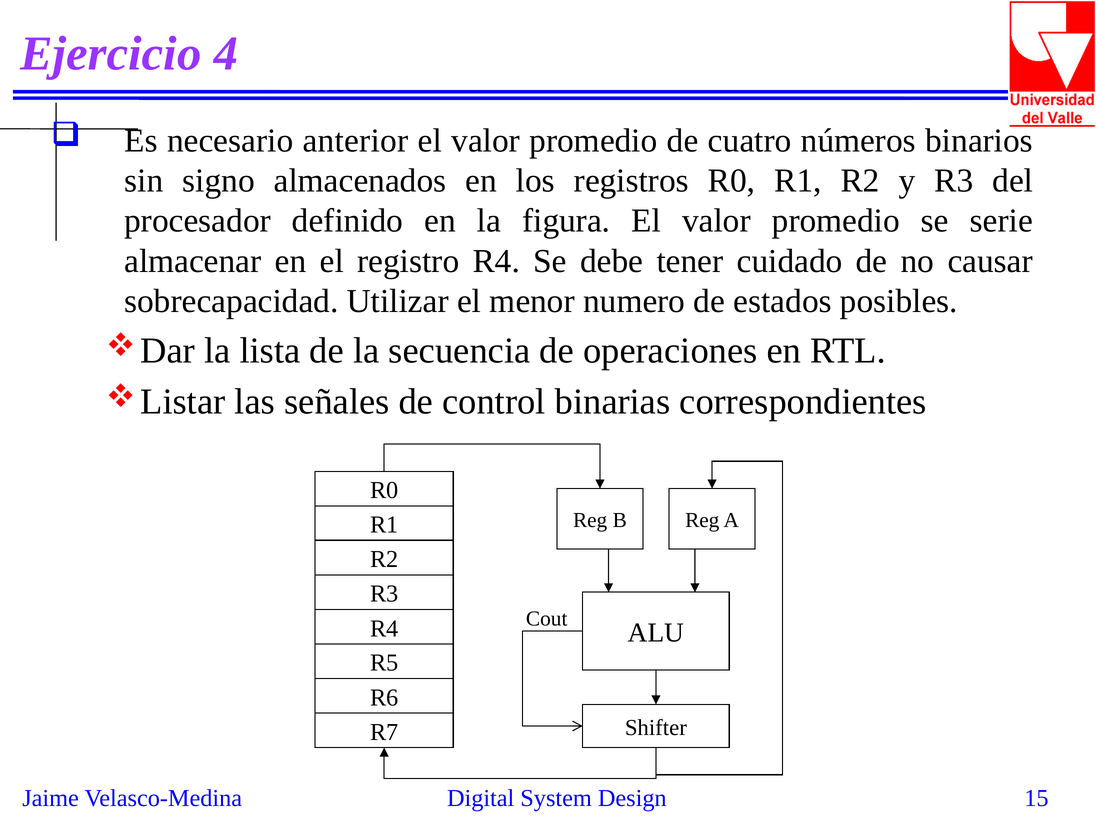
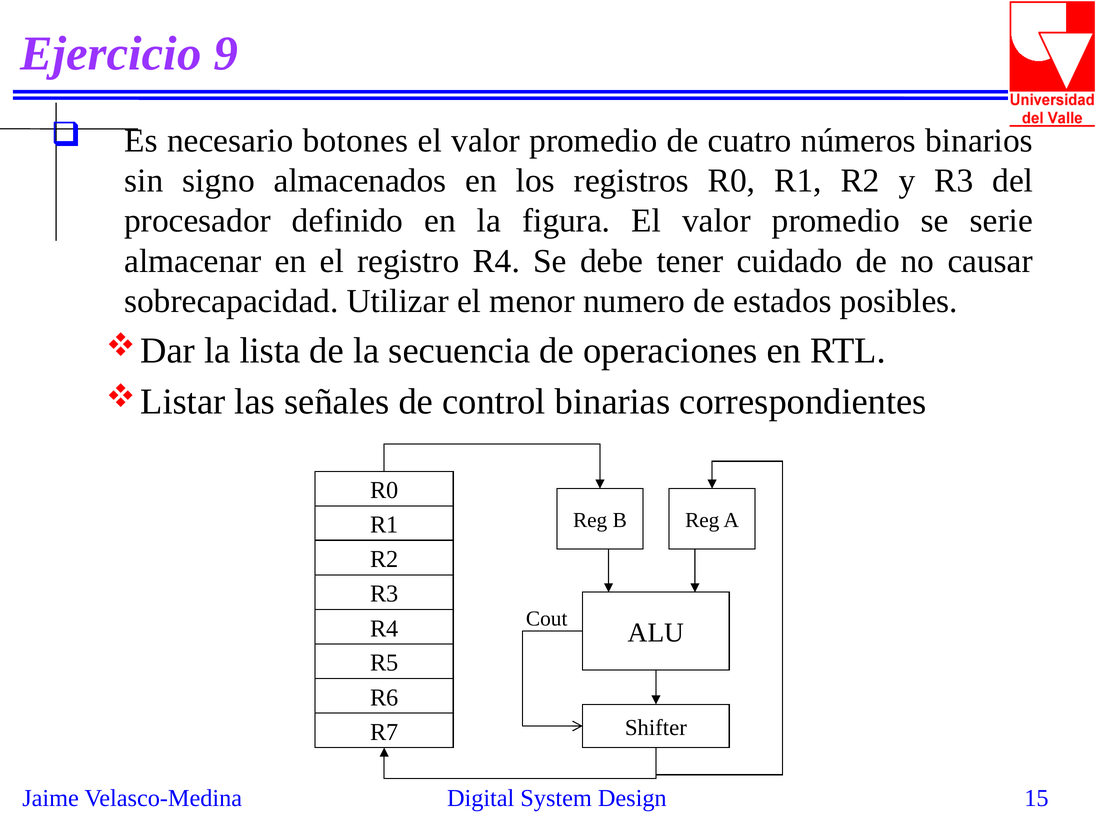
4: 4 -> 9
anterior: anterior -> botones
